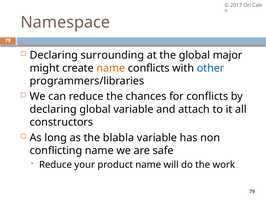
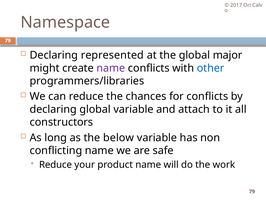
surrounding: surrounding -> represented
name at (111, 68) colour: orange -> purple
blabla: blabla -> below
